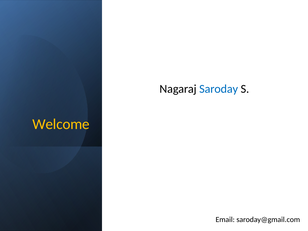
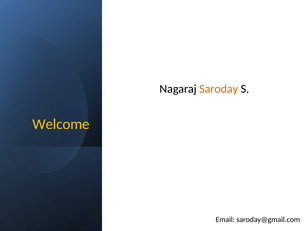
Saroday colour: blue -> orange
